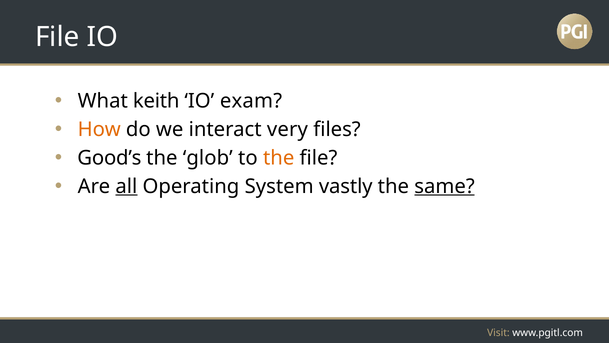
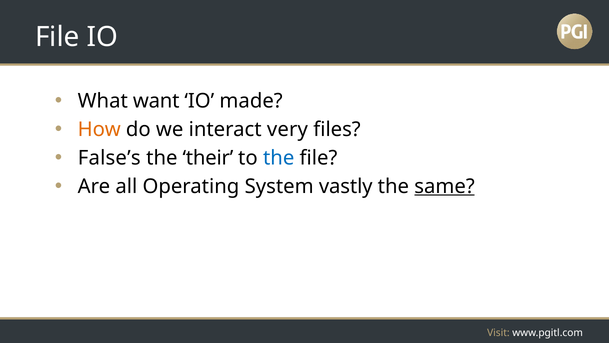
keith: keith -> want
exam: exam -> made
Good’s: Good’s -> False’s
glob: glob -> their
the at (279, 158) colour: orange -> blue
all underline: present -> none
